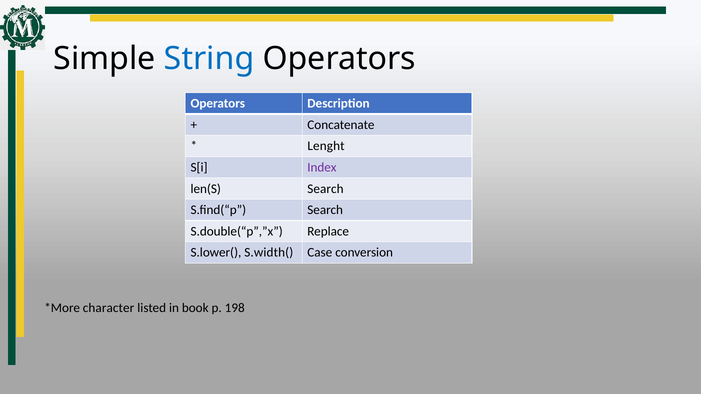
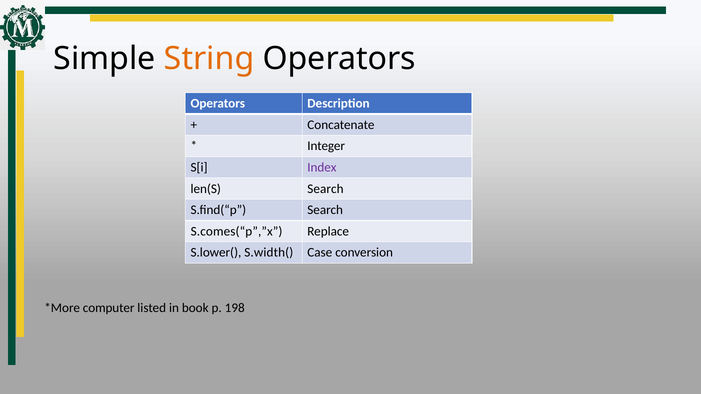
String colour: blue -> orange
Lenght: Lenght -> Integer
S.double(“p”,”x: S.double(“p”,”x -> S.comes(“p”,”x
character: character -> computer
